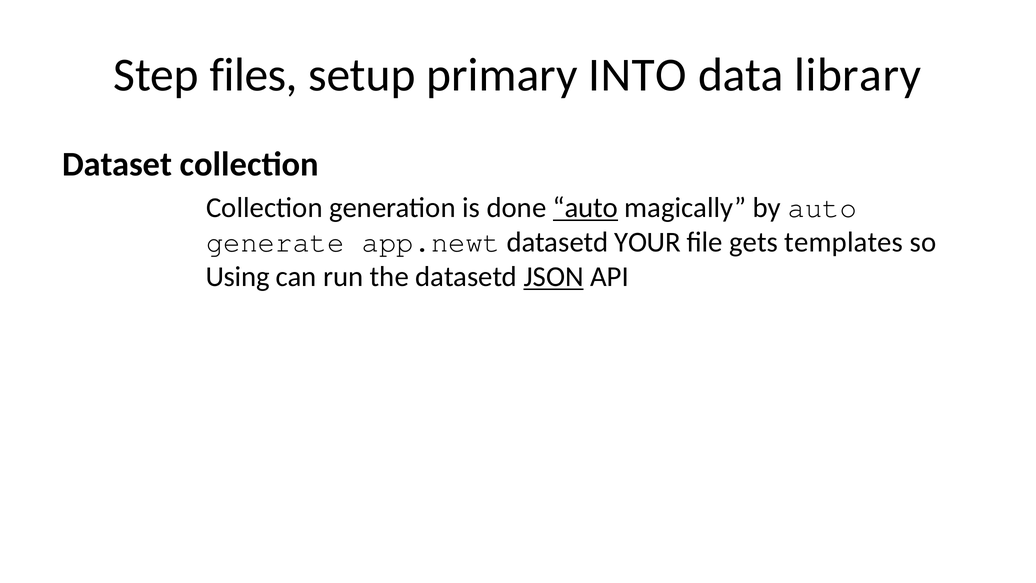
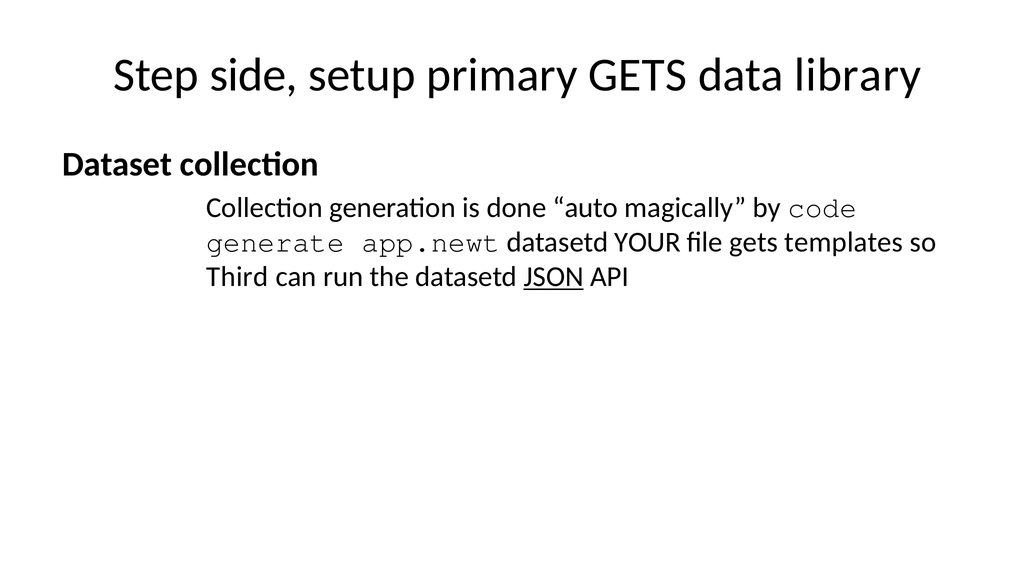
files: files -> side
primary INTO: INTO -> GETS
auto at (585, 208) underline: present -> none
by auto: auto -> code
Using: Using -> Third
